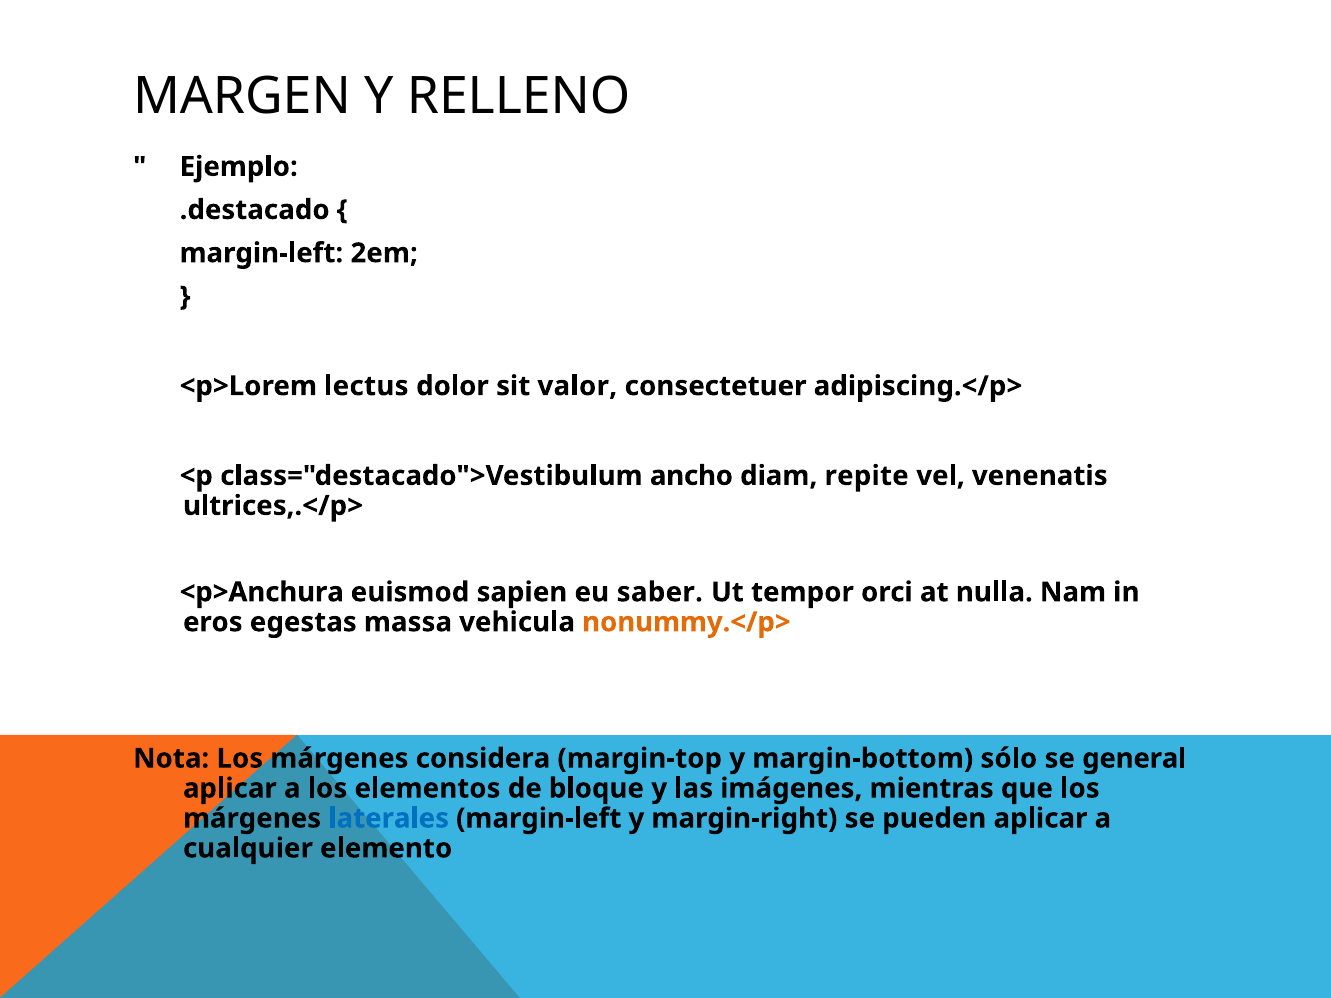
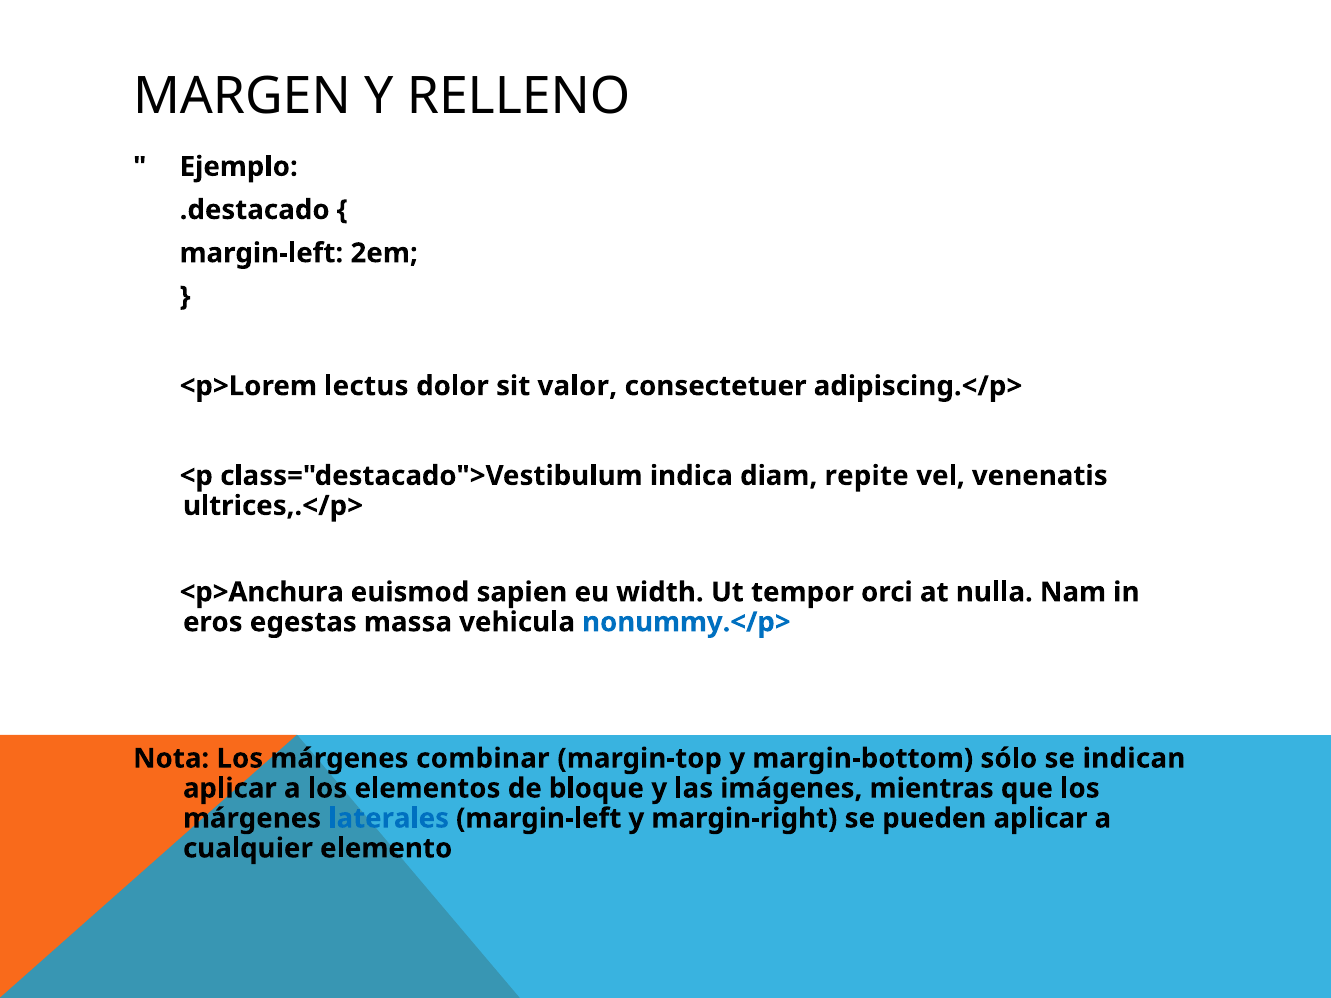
ancho: ancho -> indica
saber: saber -> width
nonummy.</p> colour: orange -> blue
considera: considera -> combinar
general: general -> indican
